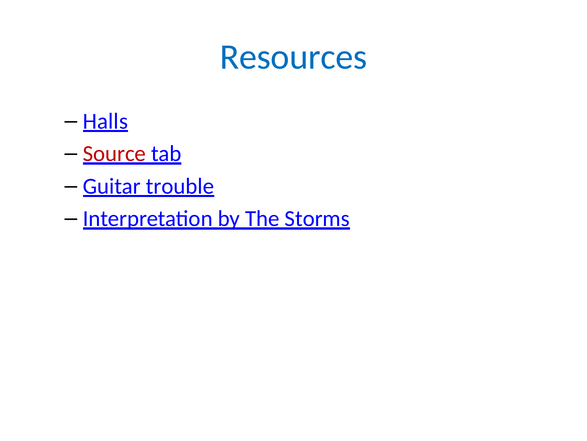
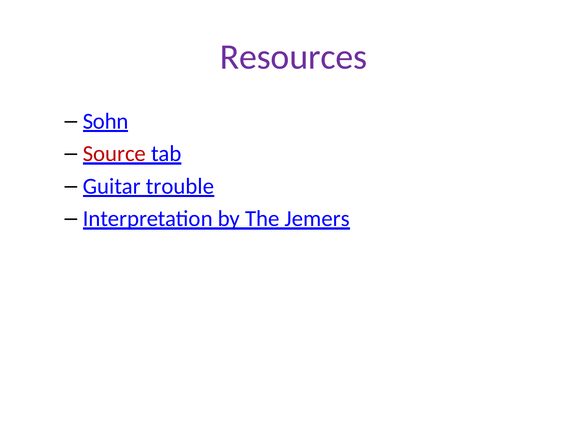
Resources colour: blue -> purple
Halls: Halls -> Sohn
Storms: Storms -> Jemers
